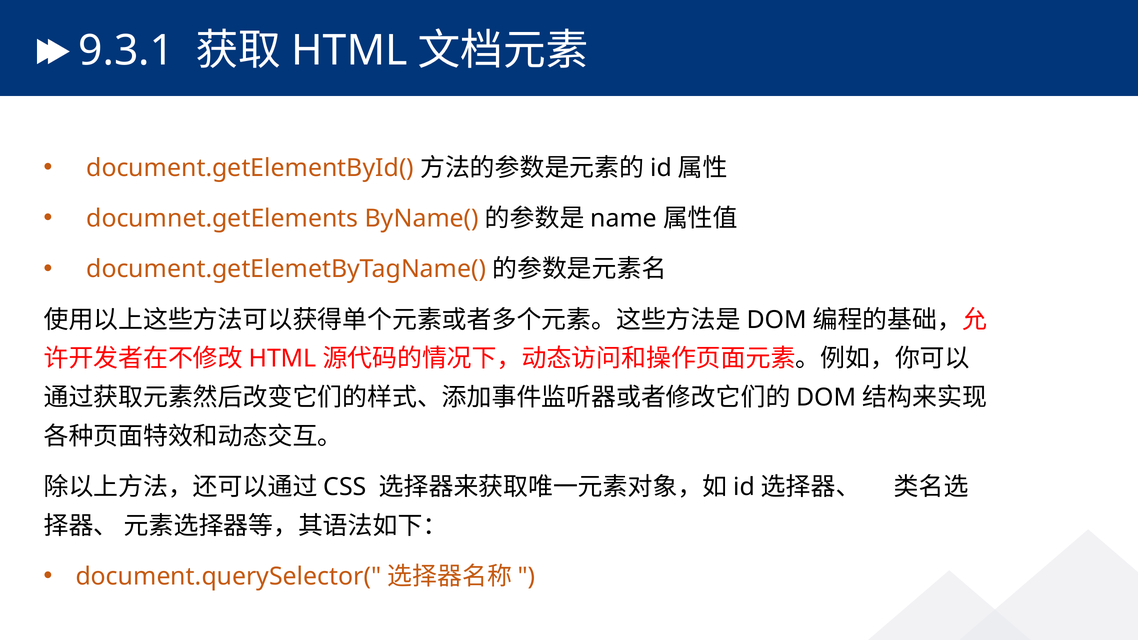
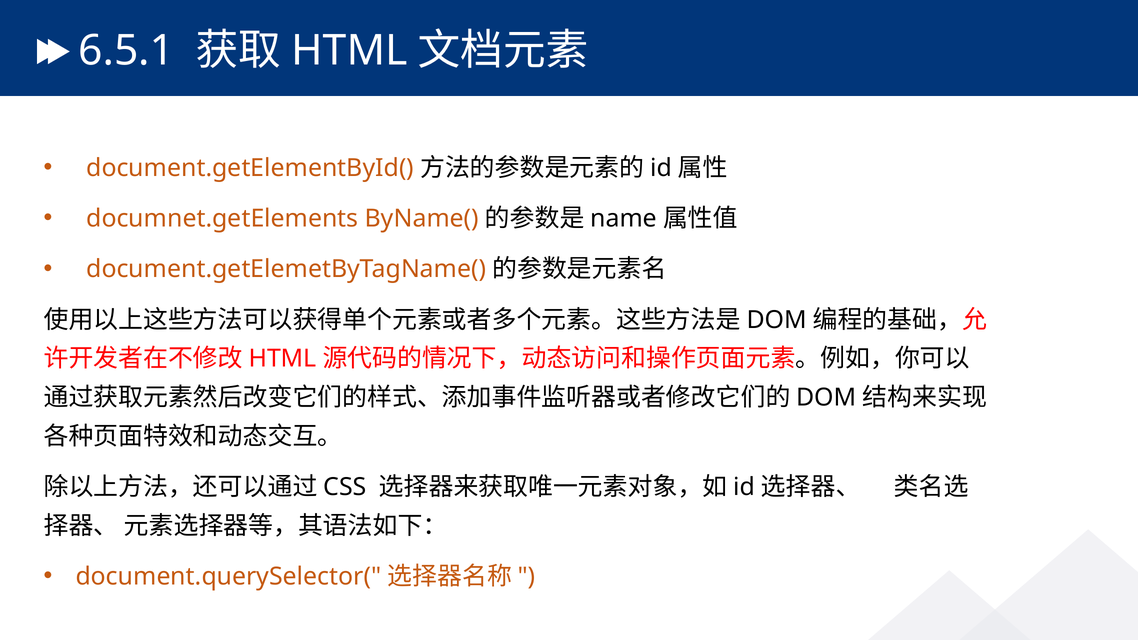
9.3.1: 9.3.1 -> 6.5.1
